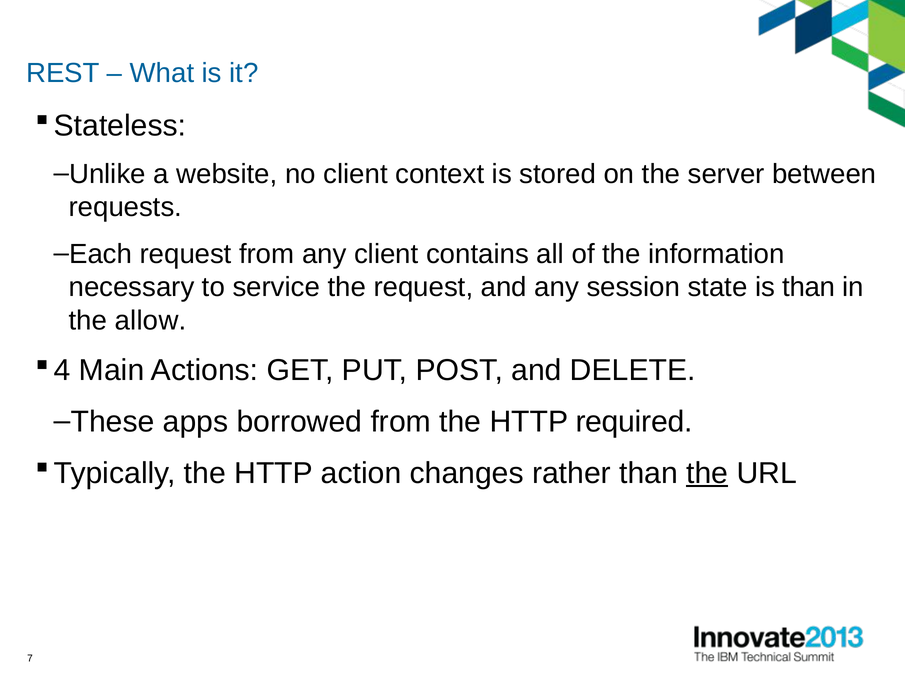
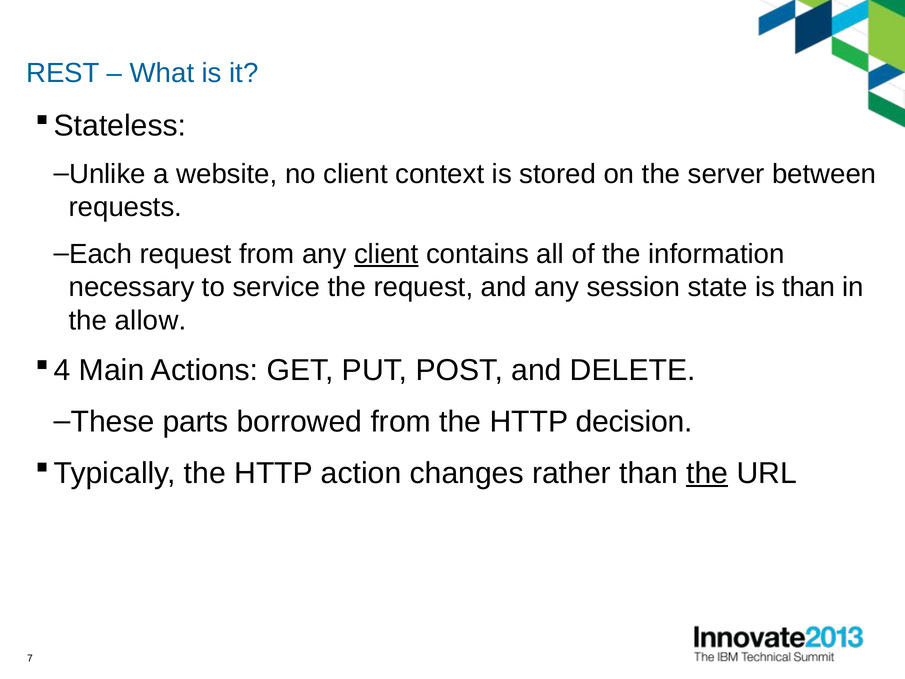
client at (386, 254) underline: none -> present
apps: apps -> parts
required: required -> decision
